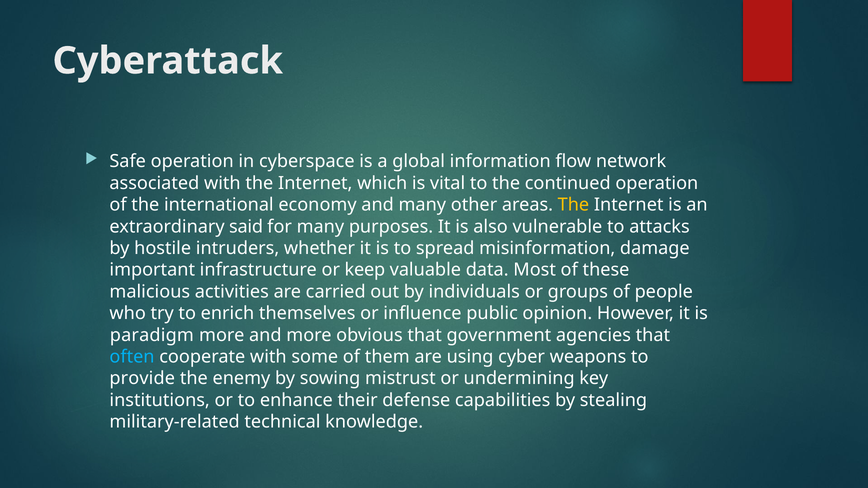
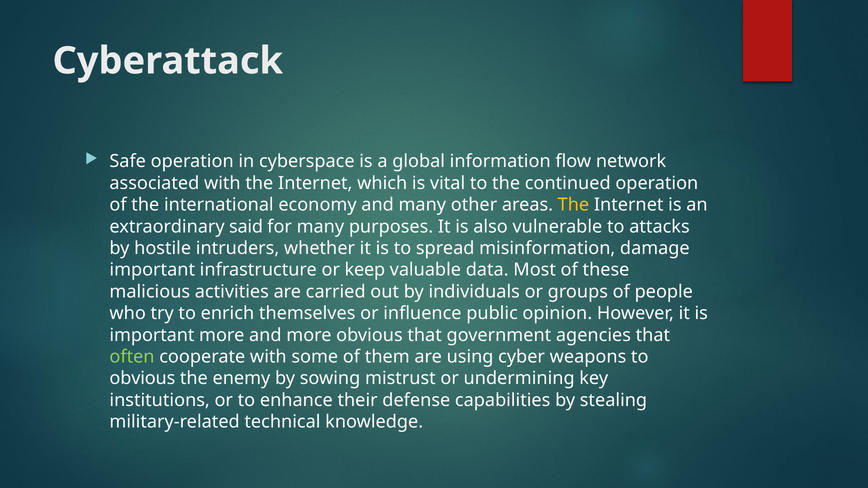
paradigm at (152, 335): paradigm -> important
often colour: light blue -> light green
provide at (142, 379): provide -> obvious
